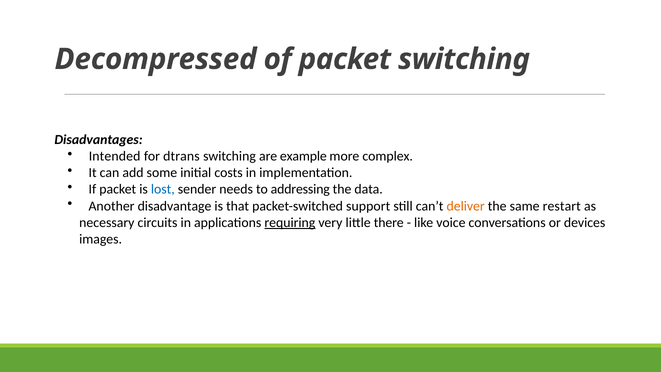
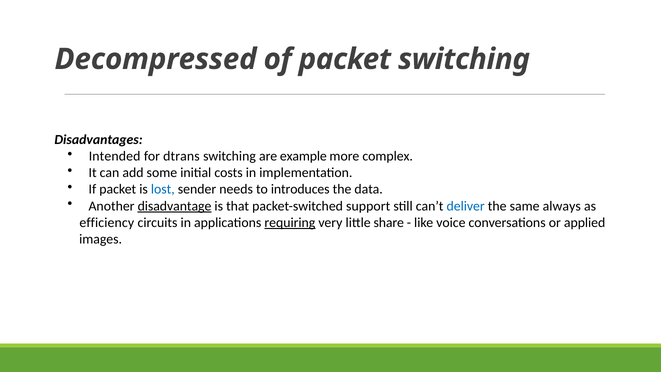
addressing: addressing -> introduces
disadvantage underline: none -> present
deliver colour: orange -> blue
restart: restart -> always
necessary: necessary -> efficiency
there: there -> share
devices: devices -> applied
